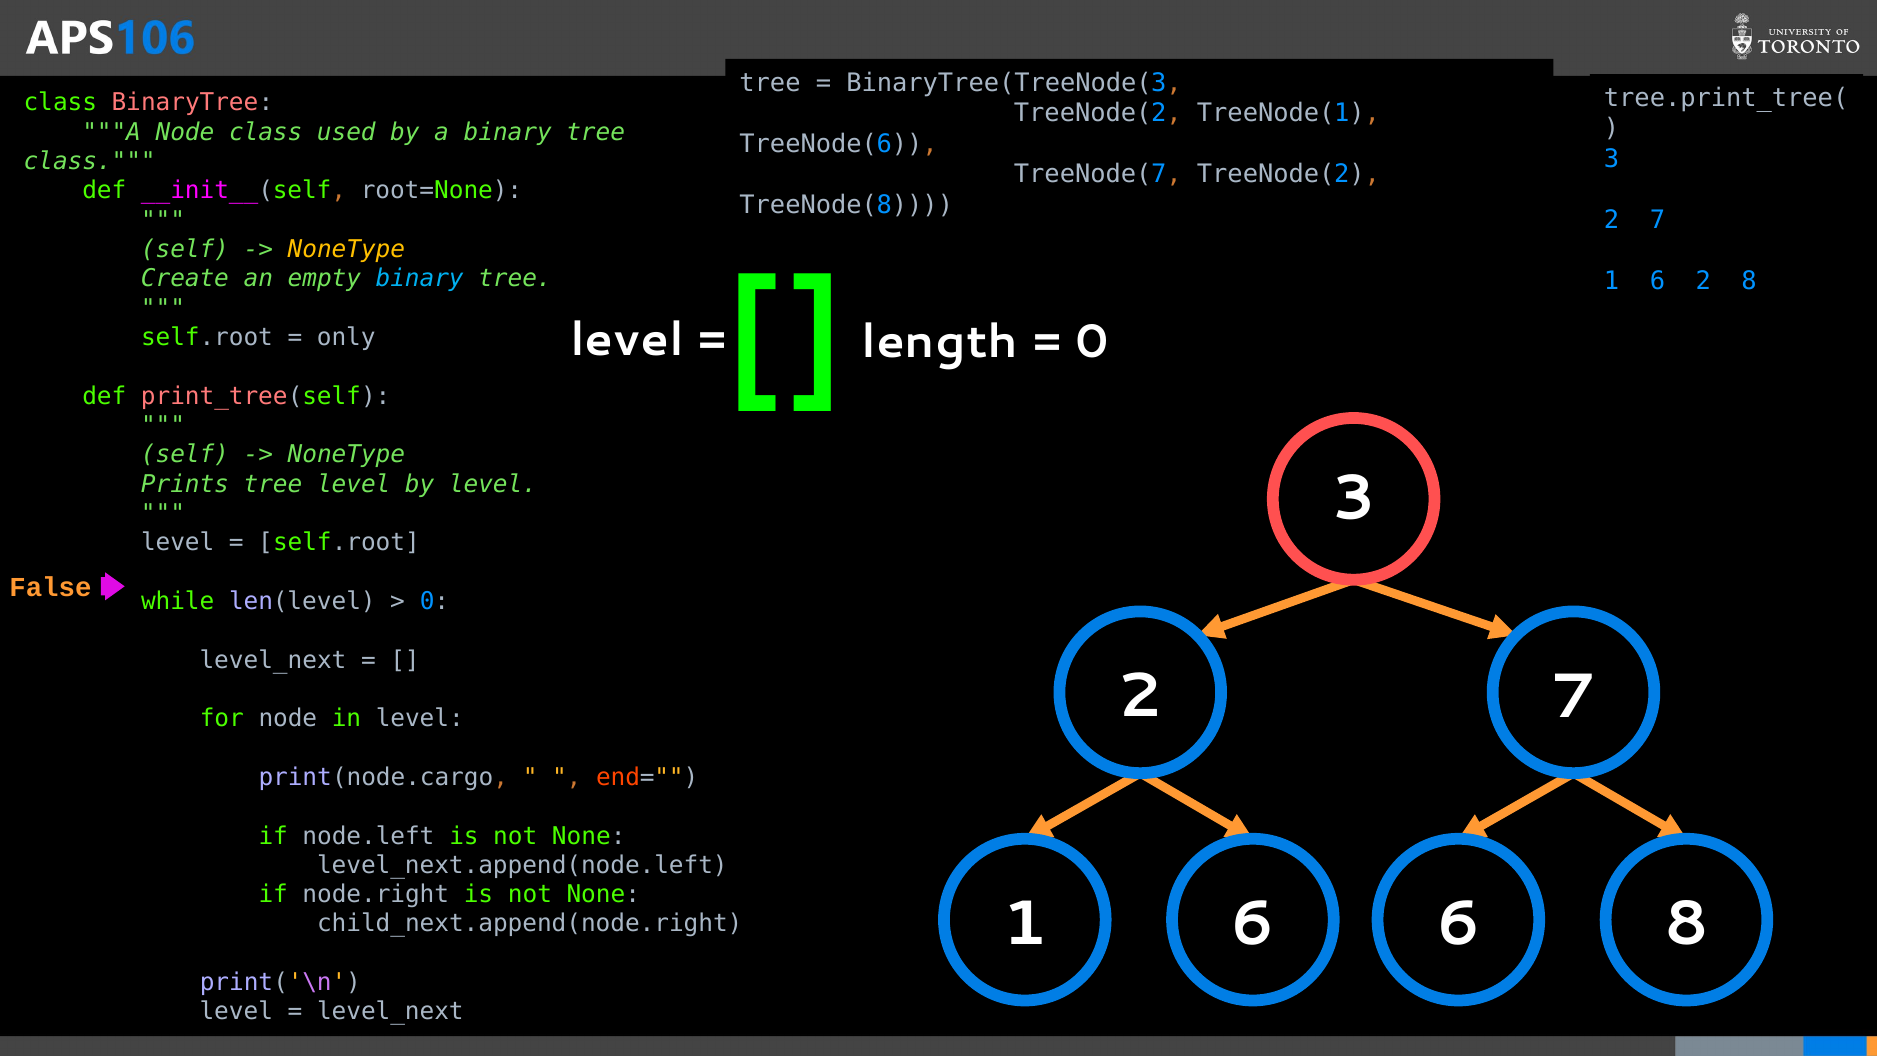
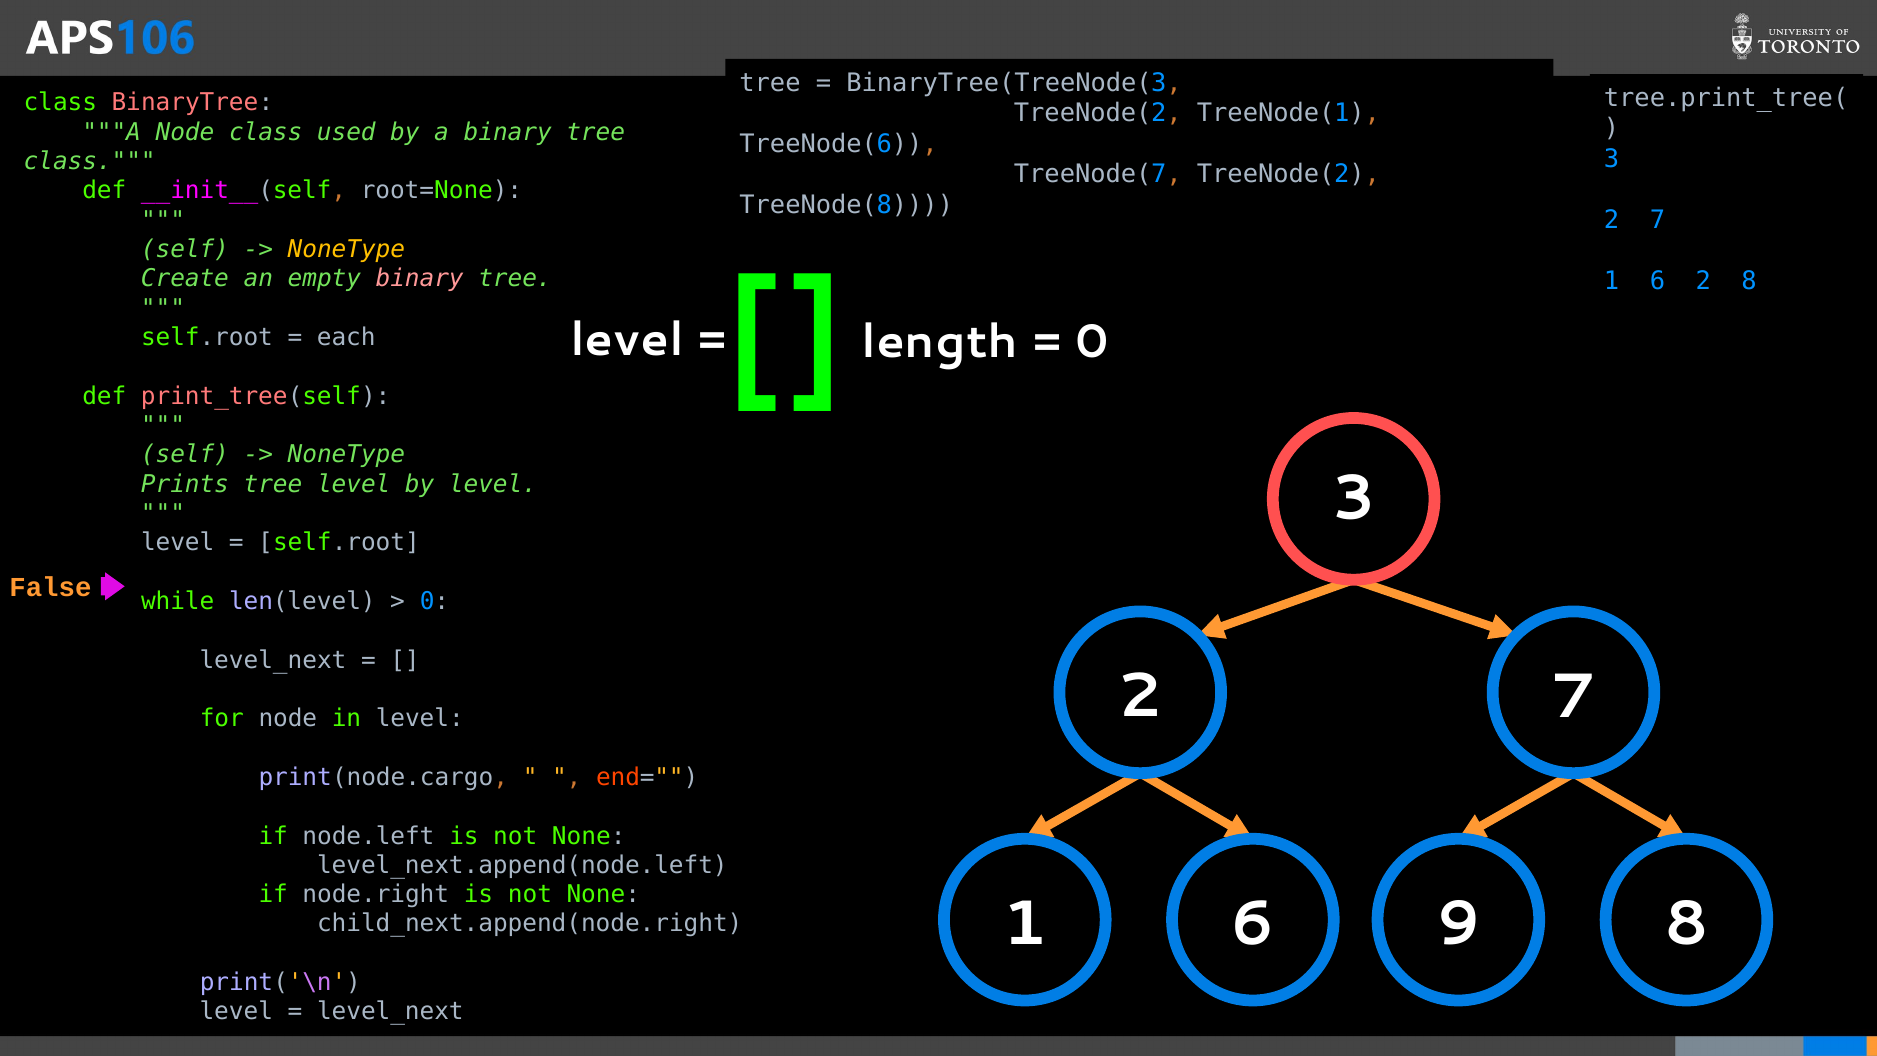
binary at (420, 279) colour: light blue -> pink
only: only -> each
6 6: 6 -> 9
